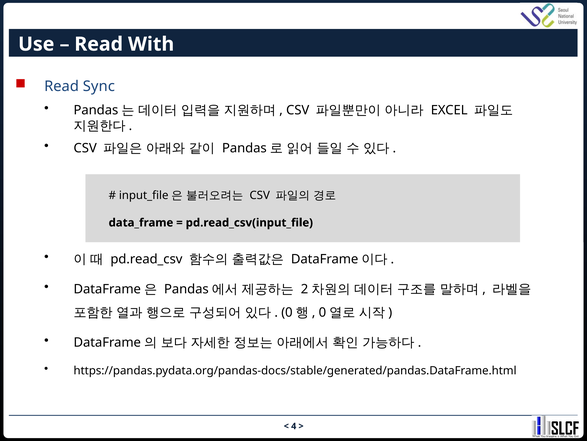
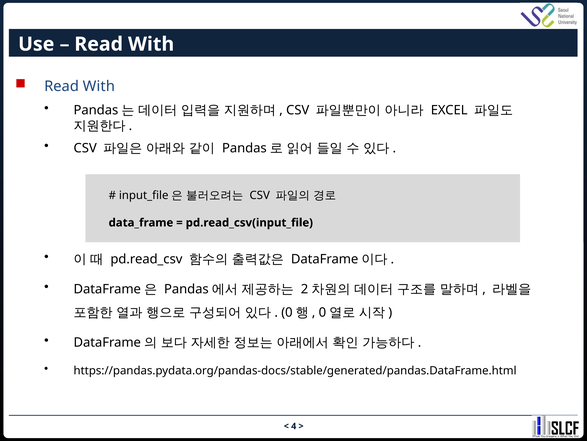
Sync at (99, 86): Sync -> With
